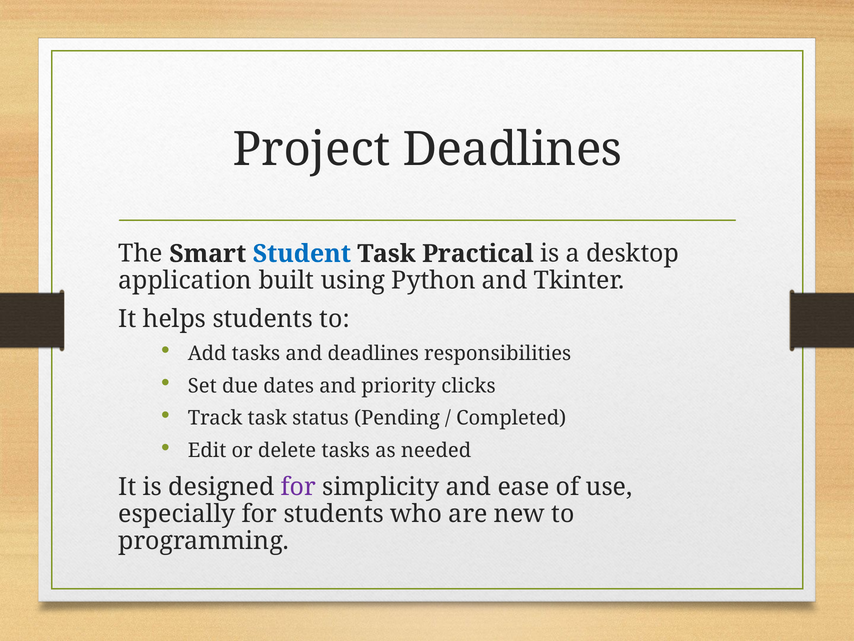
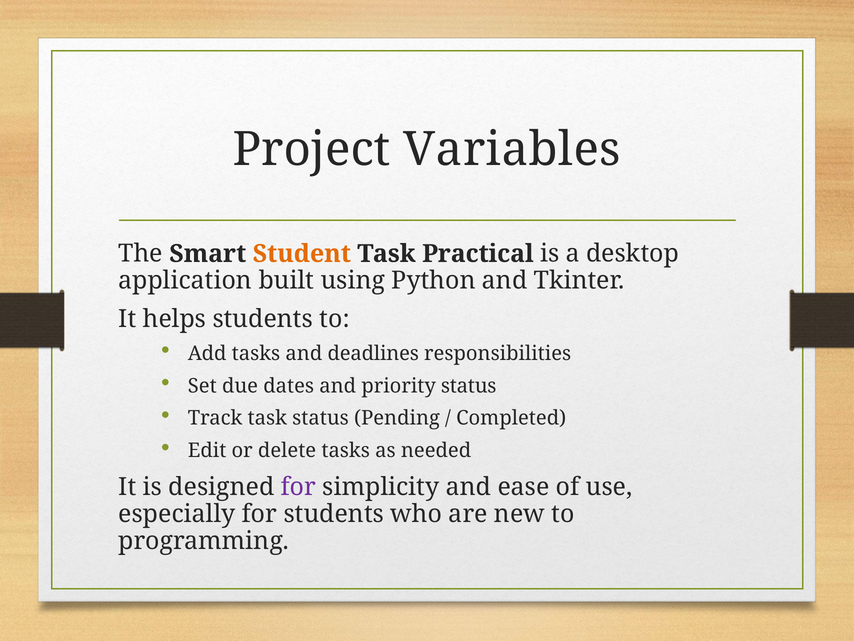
Project Deadlines: Deadlines -> Variables
Student colour: blue -> orange
priority clicks: clicks -> status
